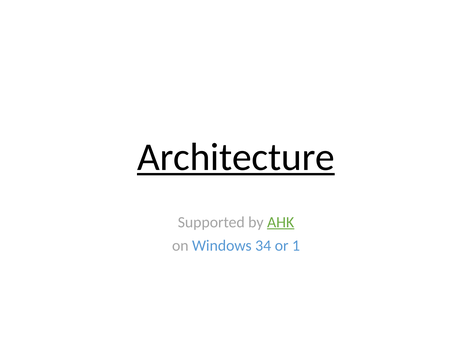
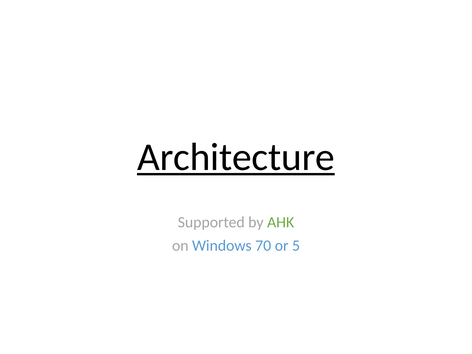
AHK underline: present -> none
34: 34 -> 70
1: 1 -> 5
